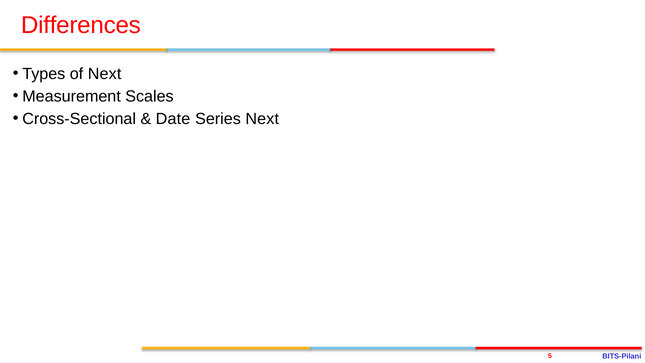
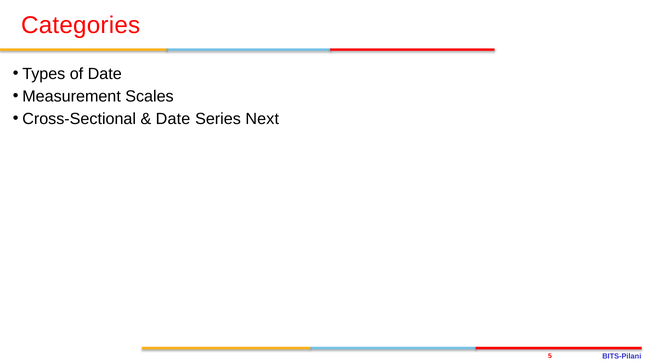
Differences: Differences -> Categories
of Next: Next -> Date
